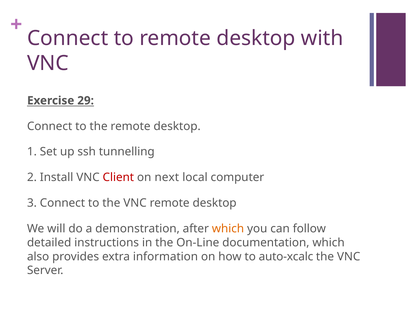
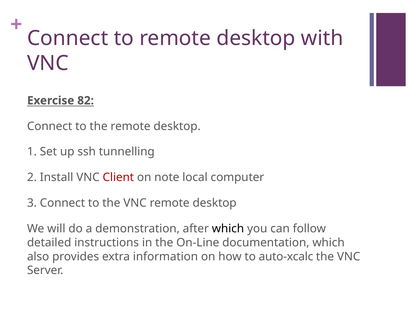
29: 29 -> 82
next: next -> note
which at (228, 229) colour: orange -> black
